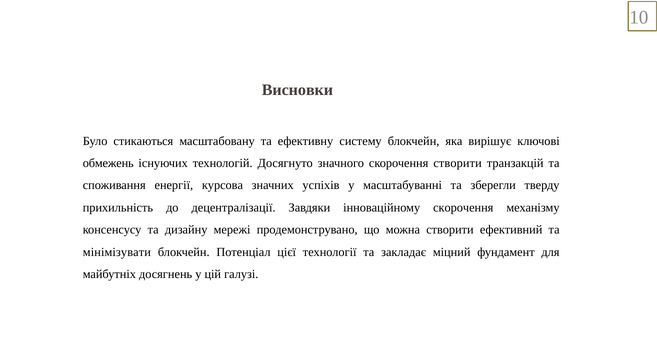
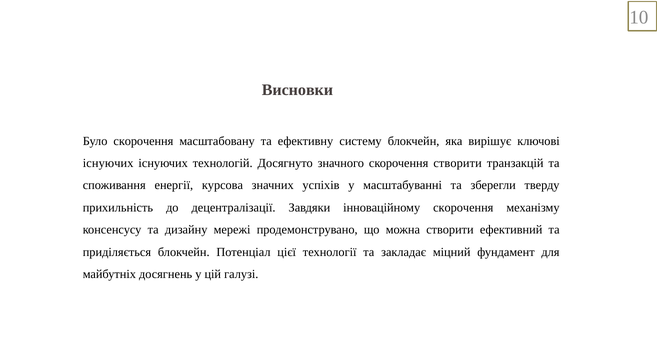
Було стикаються: стикаються -> скорочення
обмежень at (108, 163): обмежень -> існуючих
мінімізувати: мінімізувати -> приділяється
